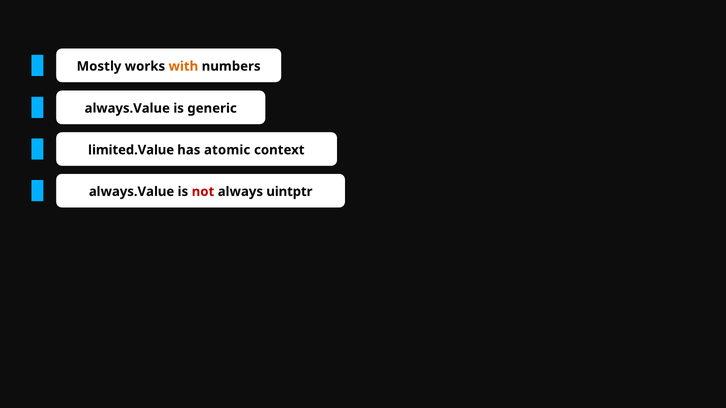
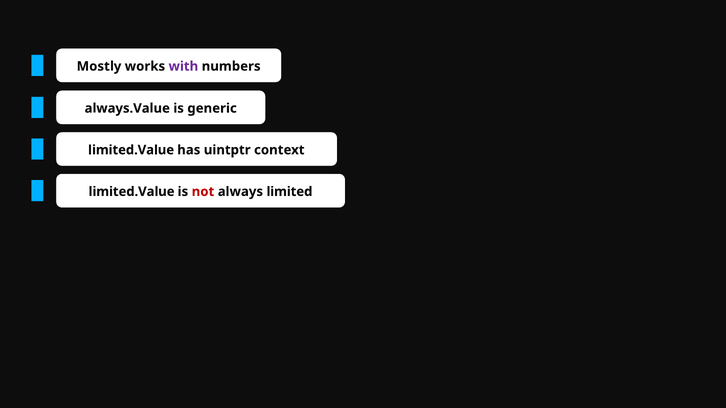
with colour: orange -> purple
atomic: atomic -> uintptr
always.Value at (132, 192): always.Value -> limited.Value
uintptr: uintptr -> limited
